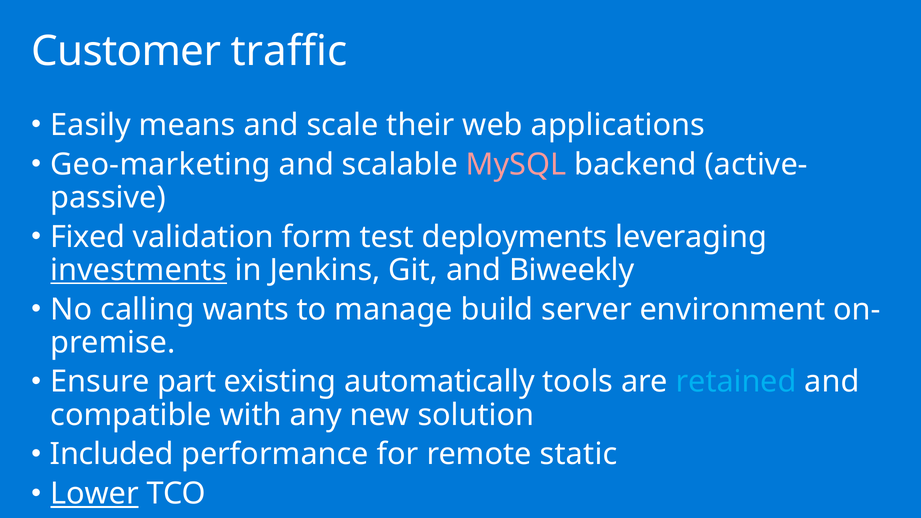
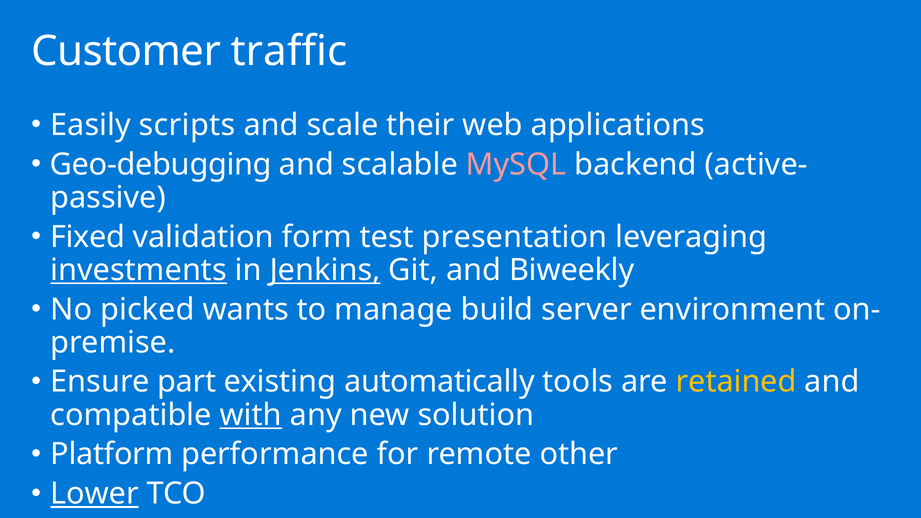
means: means -> scripts
Geo-marketing: Geo-marketing -> Geo-debugging
deployments: deployments -> presentation
Jenkins underline: none -> present
calling: calling -> picked
retained colour: light blue -> yellow
with underline: none -> present
Included: Included -> Platform
static: static -> other
